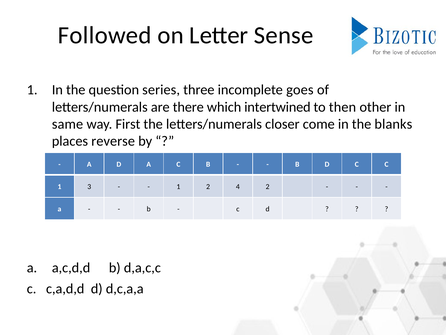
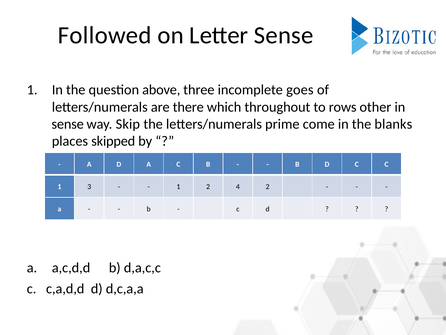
series: series -> above
intertwined: intertwined -> throughout
then: then -> rows
same at (68, 124): same -> sense
First: First -> Skip
closer: closer -> prime
reverse: reverse -> skipped
